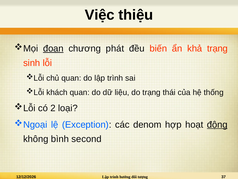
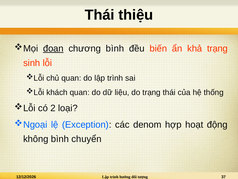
Việc at (100, 15): Việc -> Thái
chương phát: phát -> bình
động underline: present -> none
second: second -> chuyển
